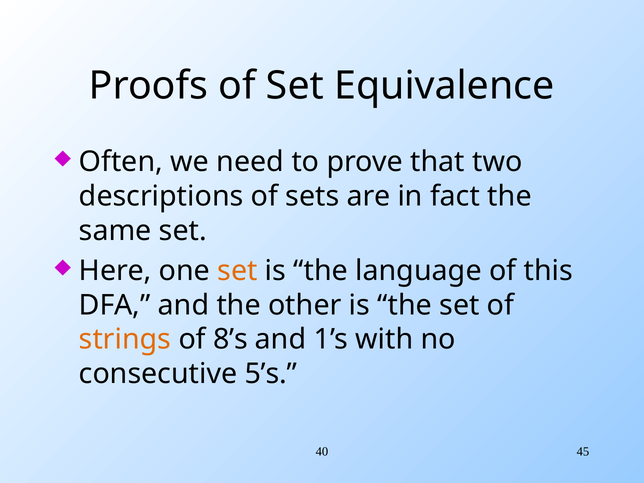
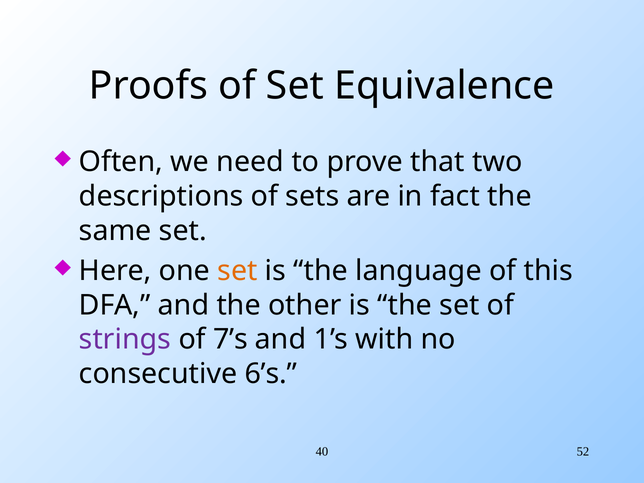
strings colour: orange -> purple
8’s: 8’s -> 7’s
5’s: 5’s -> 6’s
45: 45 -> 52
